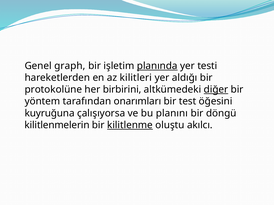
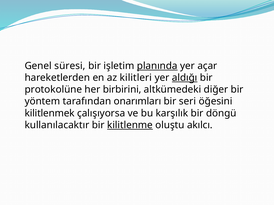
graph: graph -> süresi
testi: testi -> açar
aldığı underline: none -> present
diğer underline: present -> none
test: test -> seri
kuyruğuna: kuyruğuna -> kilitlenmek
planını: planını -> karşılık
kilitlenmelerin: kilitlenmelerin -> kullanılacaktır
